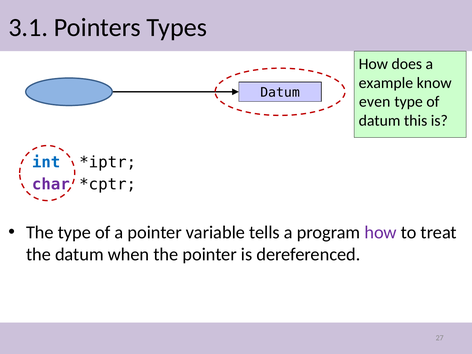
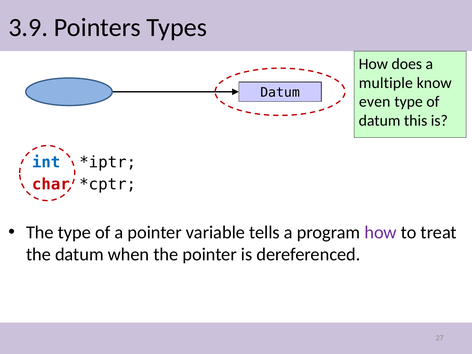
3.1: 3.1 -> 3.9
example: example -> multiple
char colour: purple -> red
